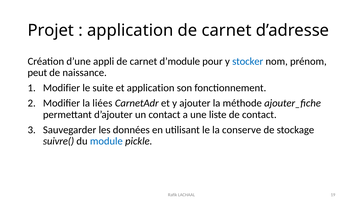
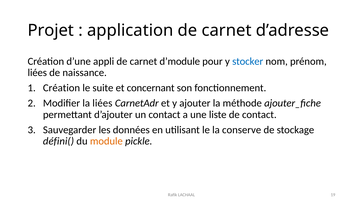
peut at (37, 73): peut -> liées
Modifier at (62, 88): Modifier -> Création
et application: application -> concernant
suivre(: suivre( -> défini(
module colour: blue -> orange
